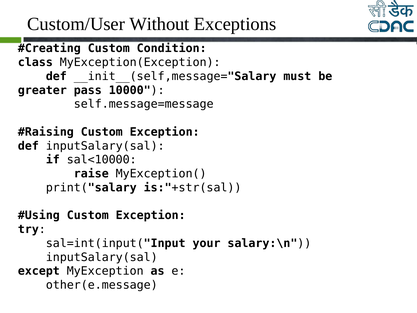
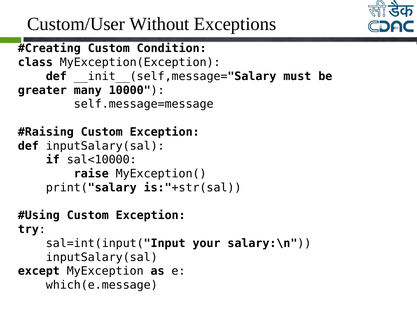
pass: pass -> many
other(e.message: other(e.message -> which(e.message
